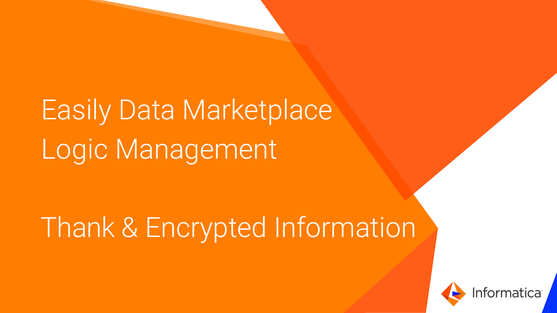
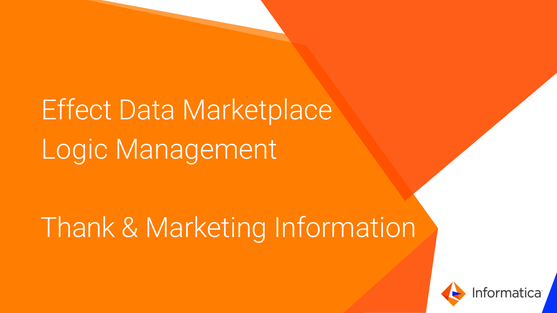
Easily: Easily -> Effect
Encrypted: Encrypted -> Marketing
